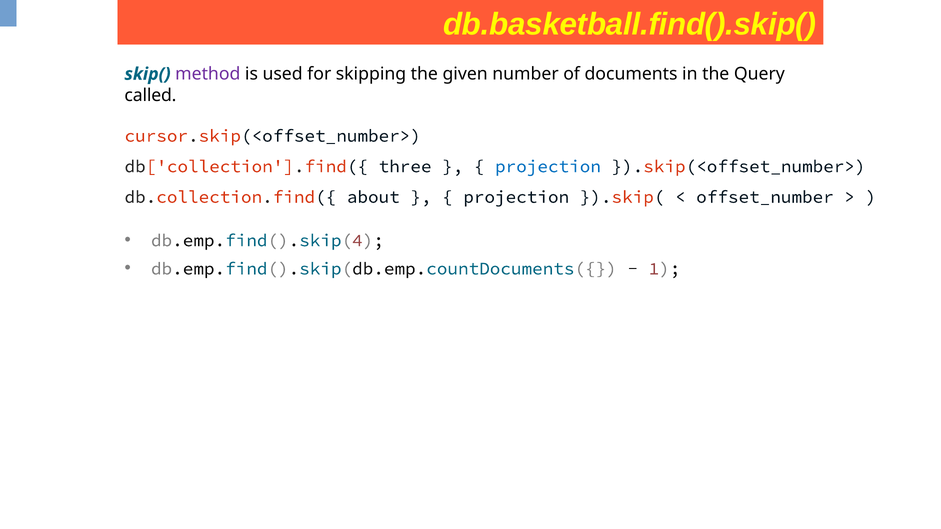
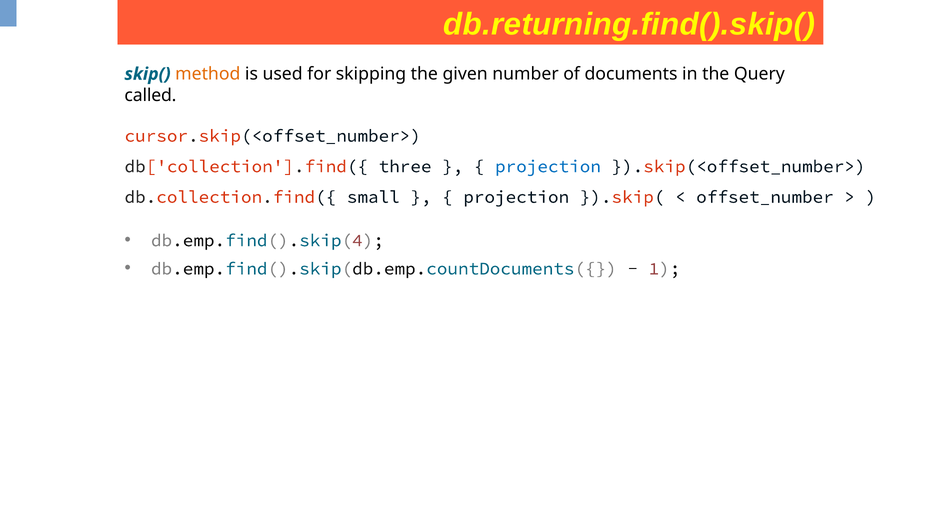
db.basketball.find().skip(: db.basketball.find().skip( -> db.returning.find().skip(
method colour: purple -> orange
about: about -> small
